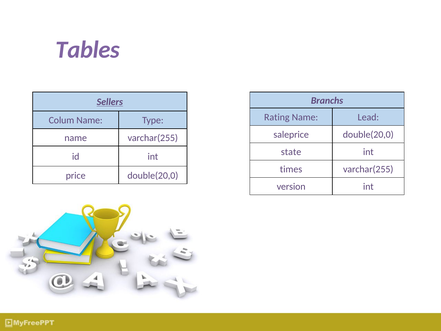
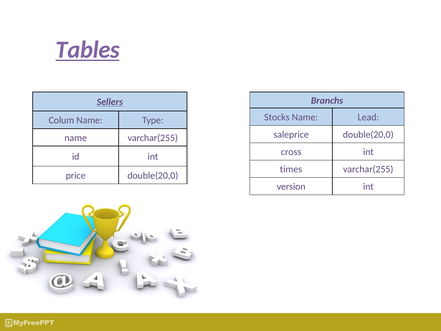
Tables underline: none -> present
Rating: Rating -> Stocks
state: state -> cross
